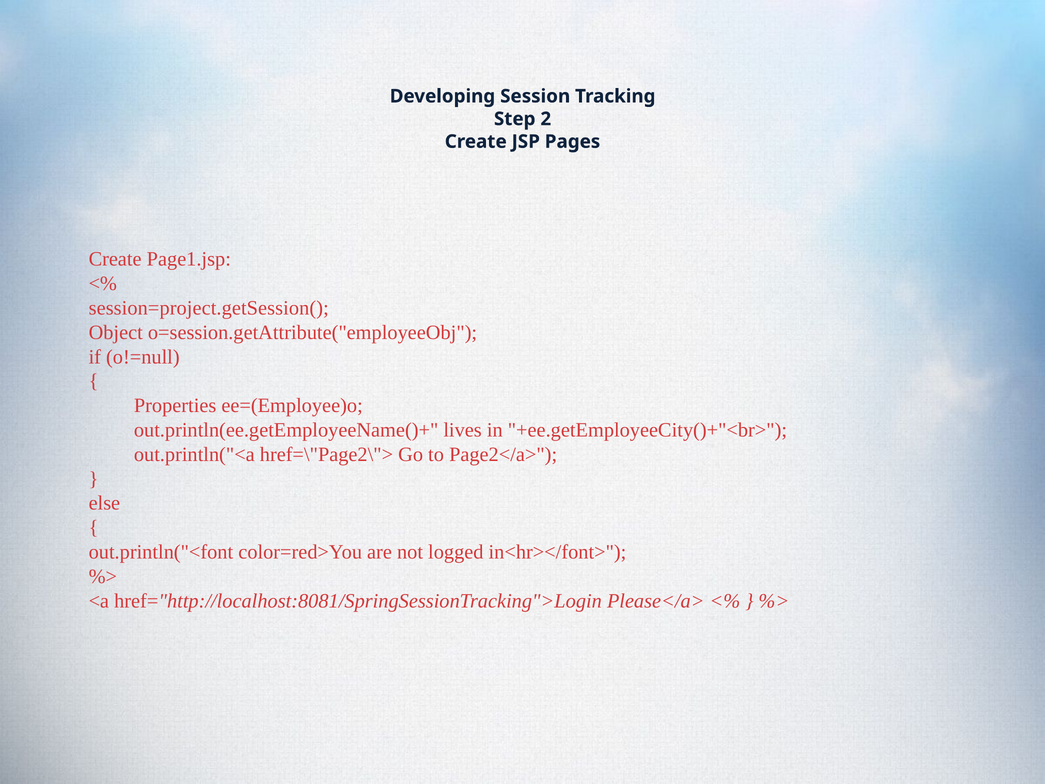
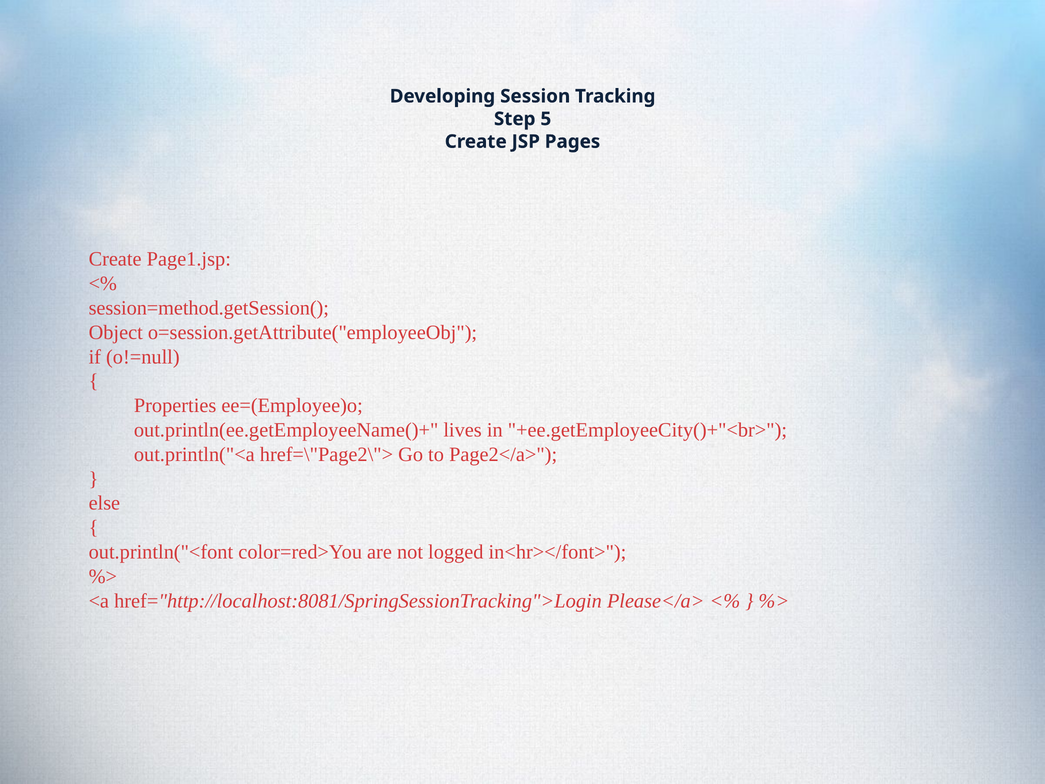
2: 2 -> 5
session=project.getSession(: session=project.getSession( -> session=method.getSession(
